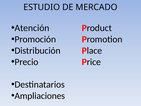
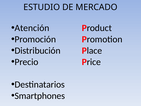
Ampliaciones: Ampliaciones -> Smartphones
